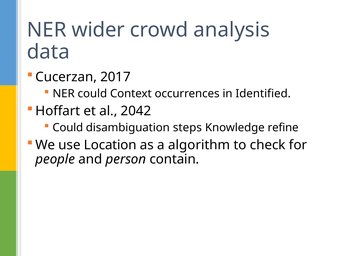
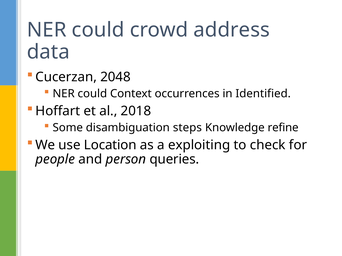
wider at (98, 30): wider -> could
analysis: analysis -> address
2017: 2017 -> 2048
2042: 2042 -> 2018
Could at (68, 128): Could -> Some
algorithm: algorithm -> exploiting
contain: contain -> queries
